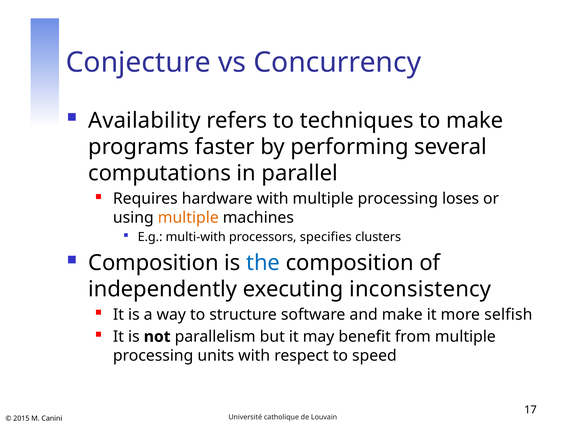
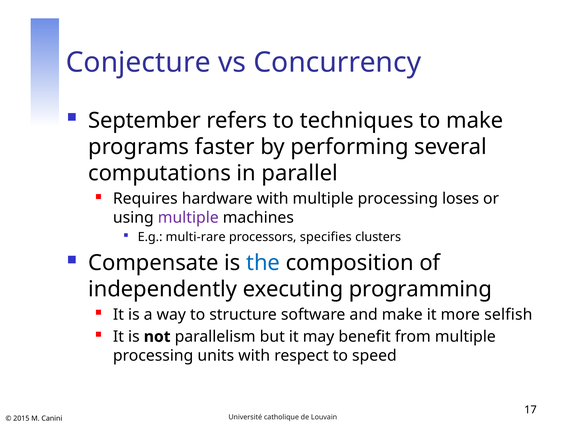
Availability: Availability -> September
multiple at (188, 217) colour: orange -> purple
multi-with: multi-with -> multi-rare
Composition at (153, 262): Composition -> Compensate
inconsistency: inconsistency -> programming
